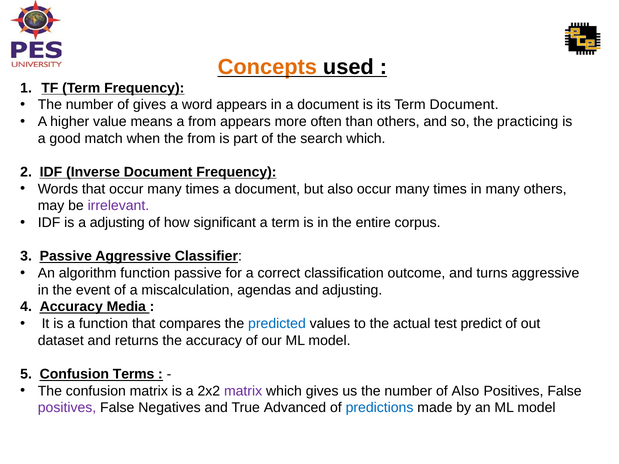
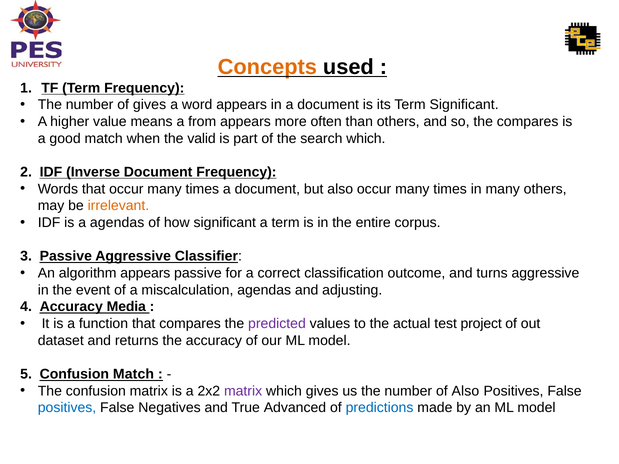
Term Document: Document -> Significant
the practicing: practicing -> compares
the from: from -> valid
irrelevant colour: purple -> orange
a adjusting: adjusting -> agendas
algorithm function: function -> appears
predicted colour: blue -> purple
predict: predict -> project
Confusion Terms: Terms -> Match
positives at (67, 408) colour: purple -> blue
